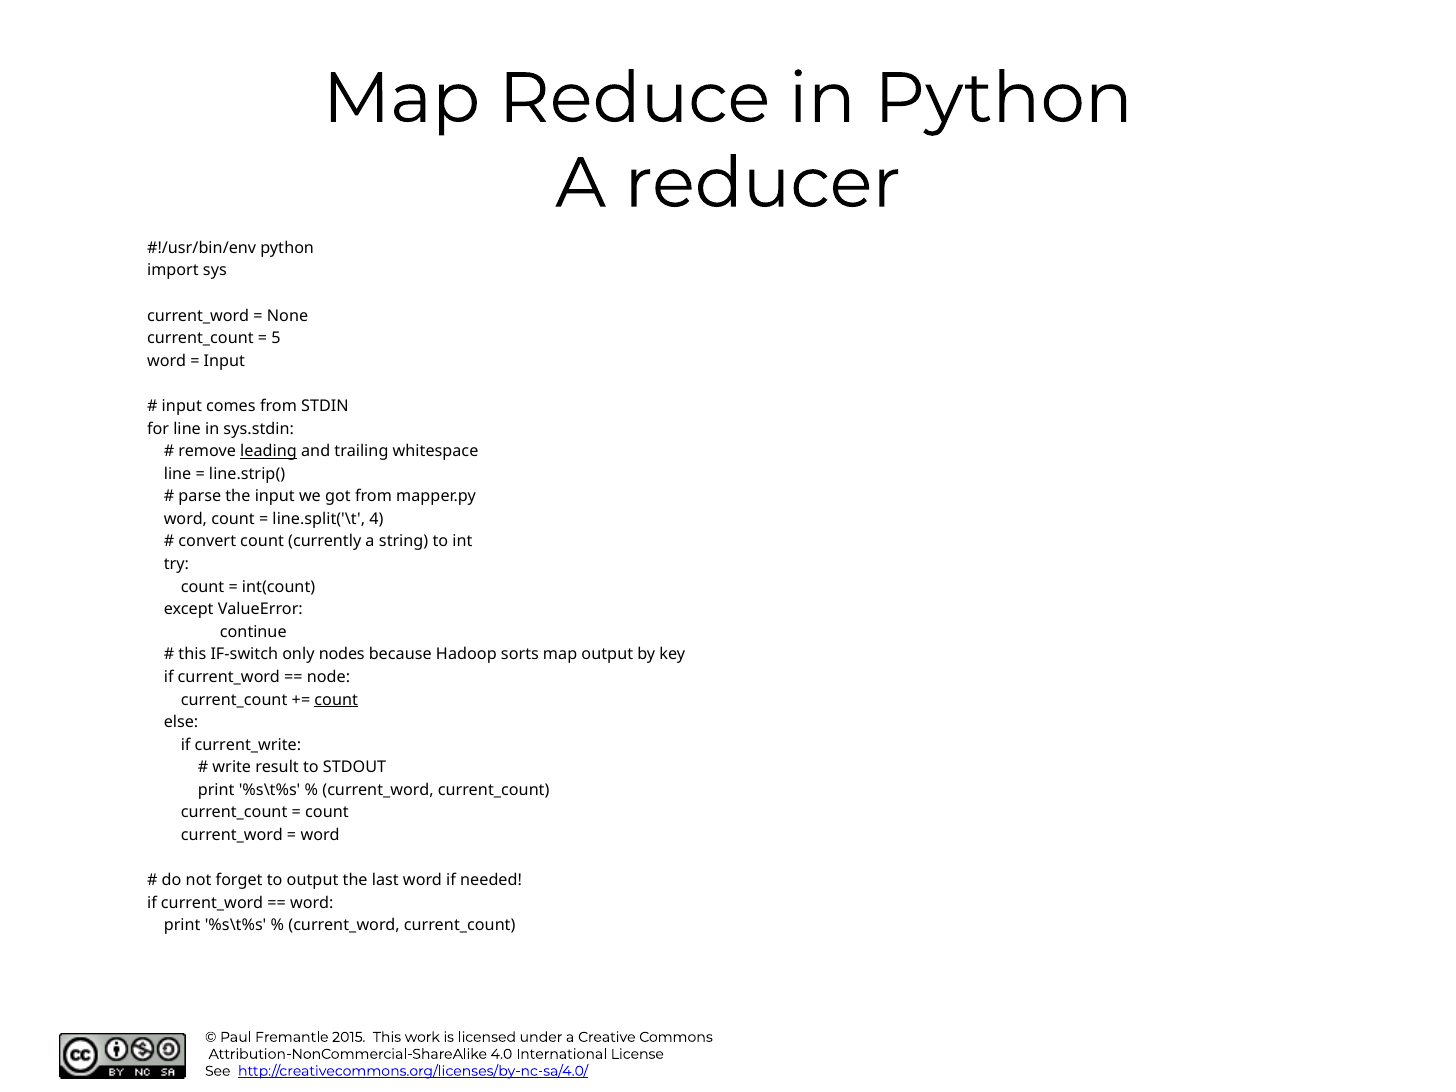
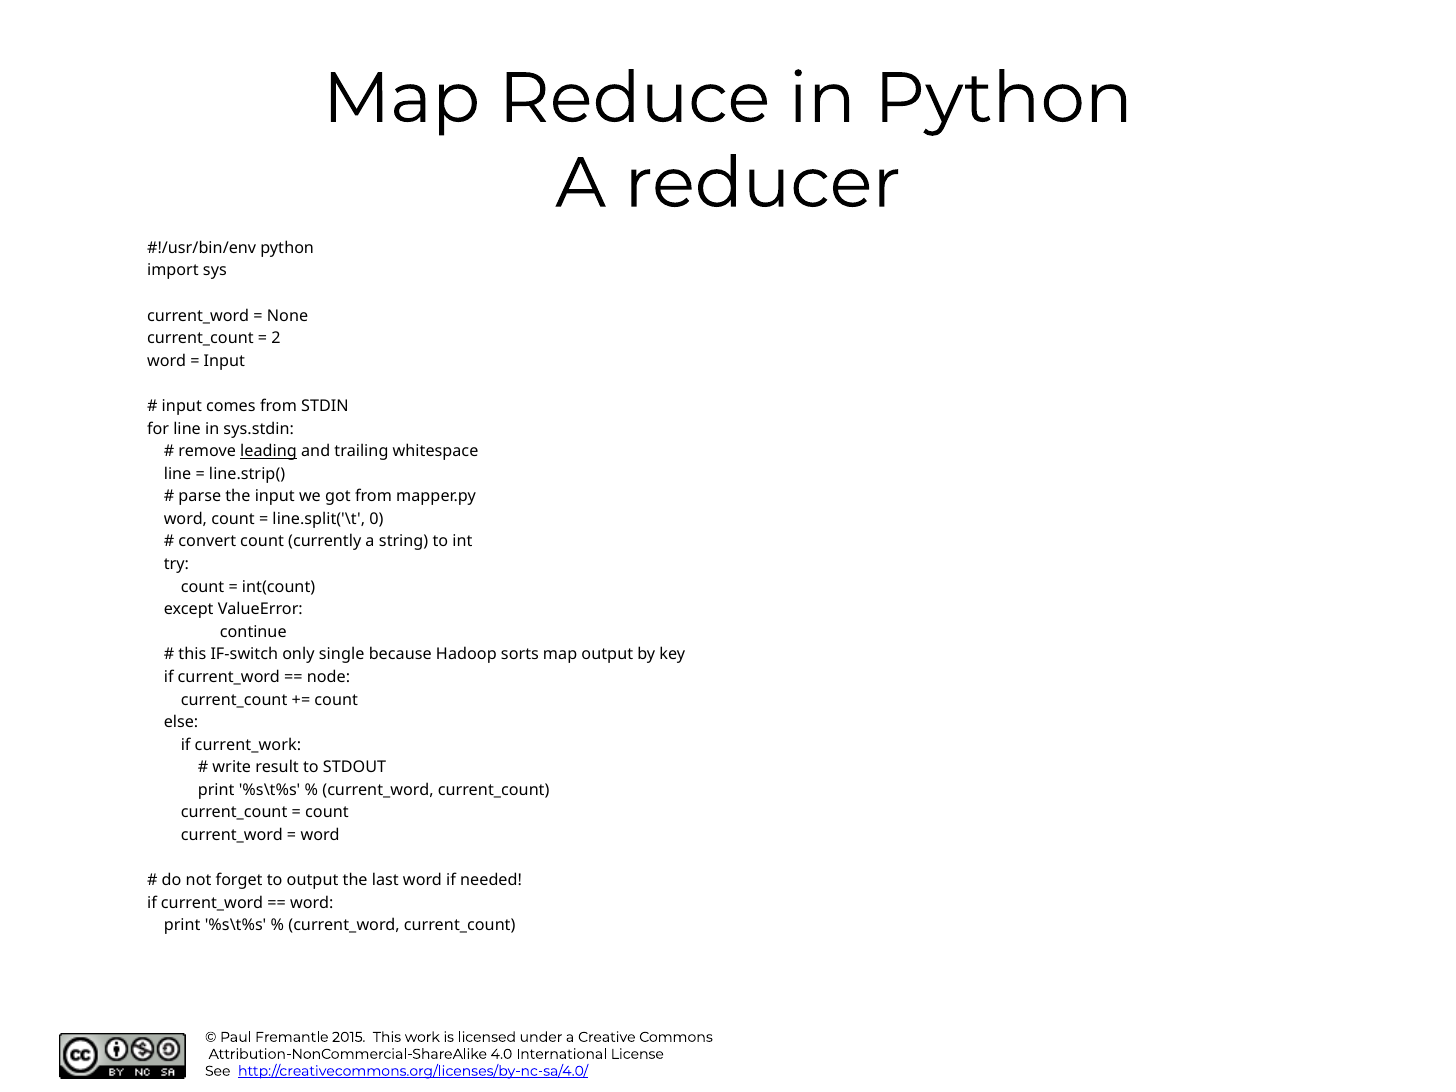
5: 5 -> 2
4: 4 -> 0
nodes: nodes -> single
count at (336, 700) underline: present -> none
current_write: current_write -> current_work
